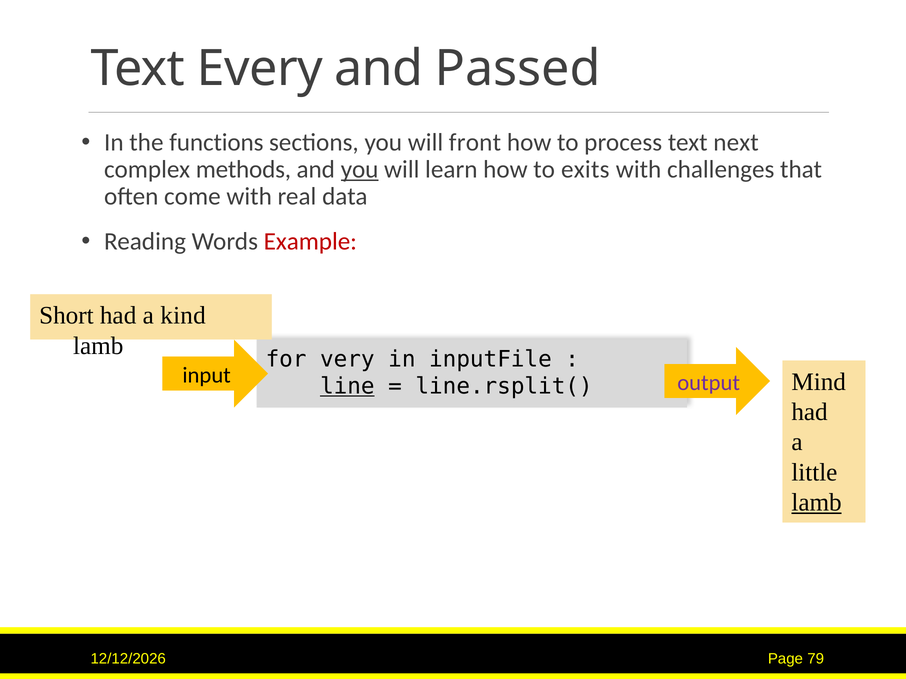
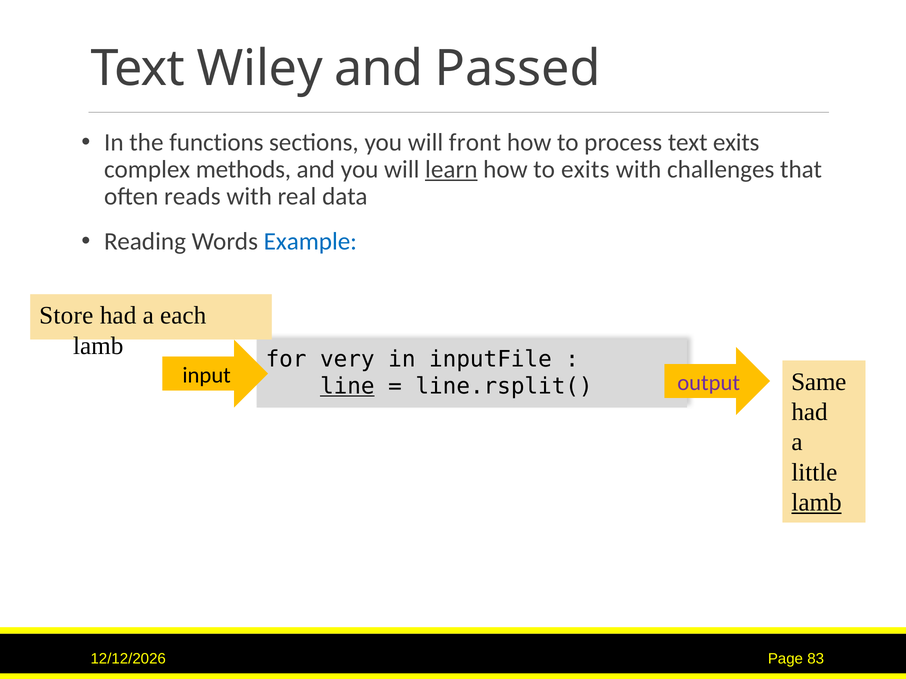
Every: Every -> Wiley
text next: next -> exits
you at (360, 170) underline: present -> none
learn underline: none -> present
come: come -> reads
Example colour: red -> blue
Short: Short -> Store
kind: kind -> each
Mind: Mind -> Same
79: 79 -> 83
